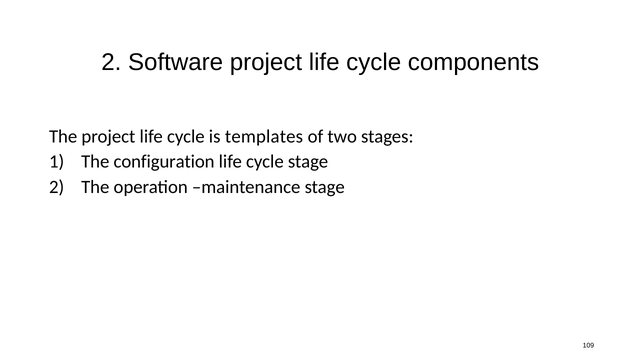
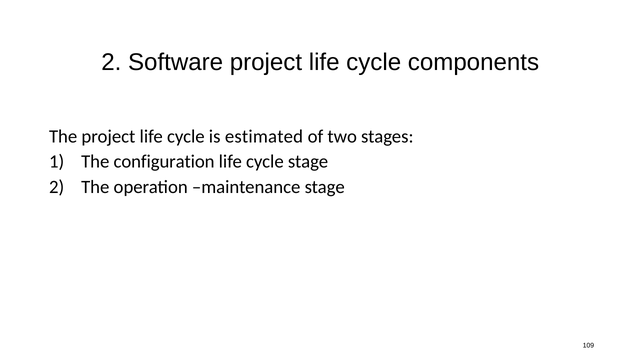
templates: templates -> estimated
